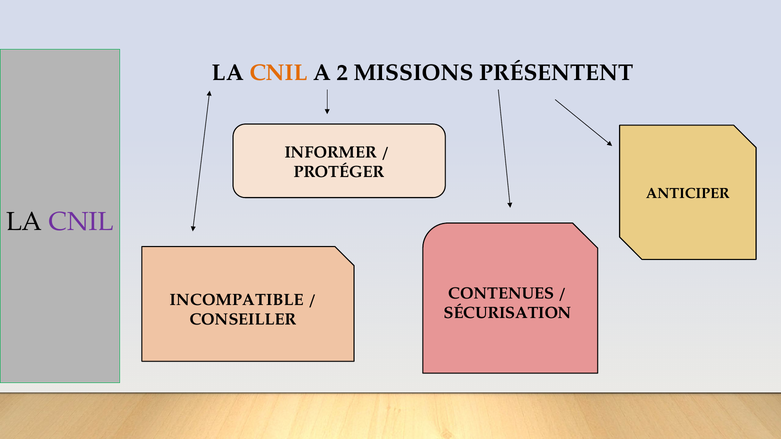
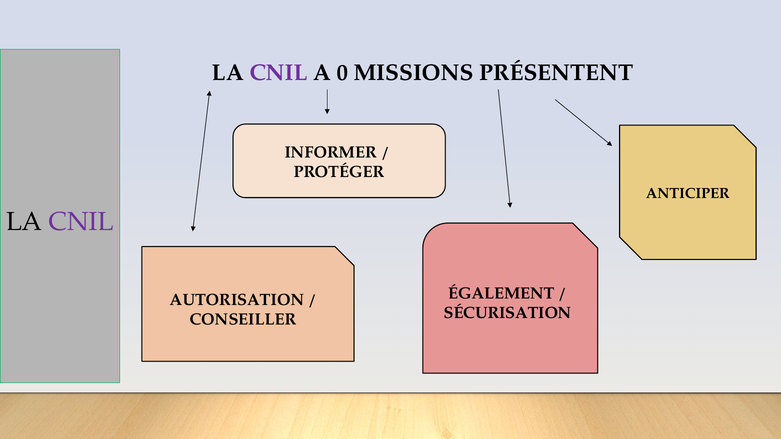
CNIL at (279, 73) colour: orange -> purple
2: 2 -> 0
CONTENUES: CONTENUES -> ÉGALEMENT
INCOMPATIBLE: INCOMPATIBLE -> AUTORISATION
